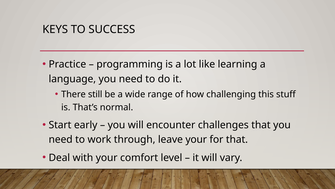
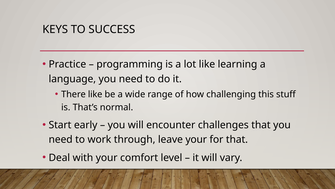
There still: still -> like
